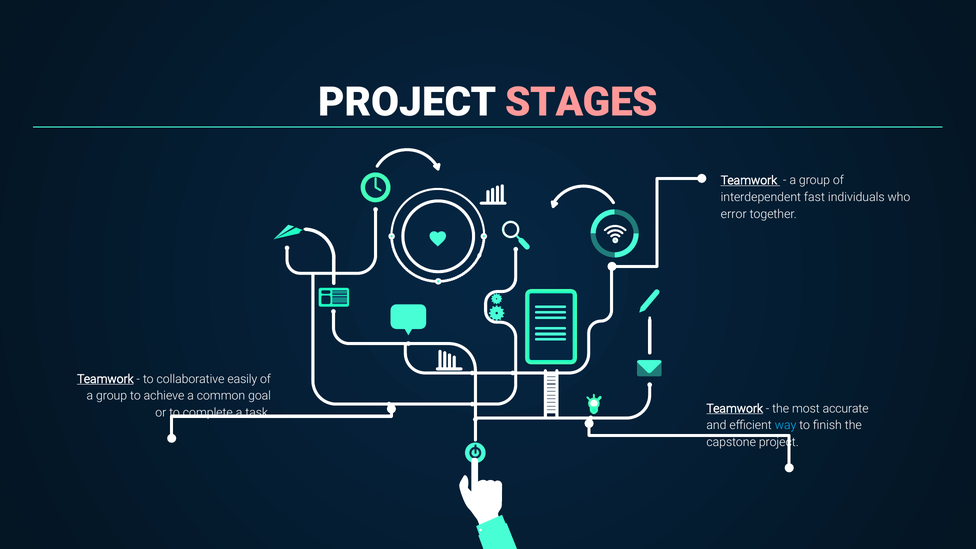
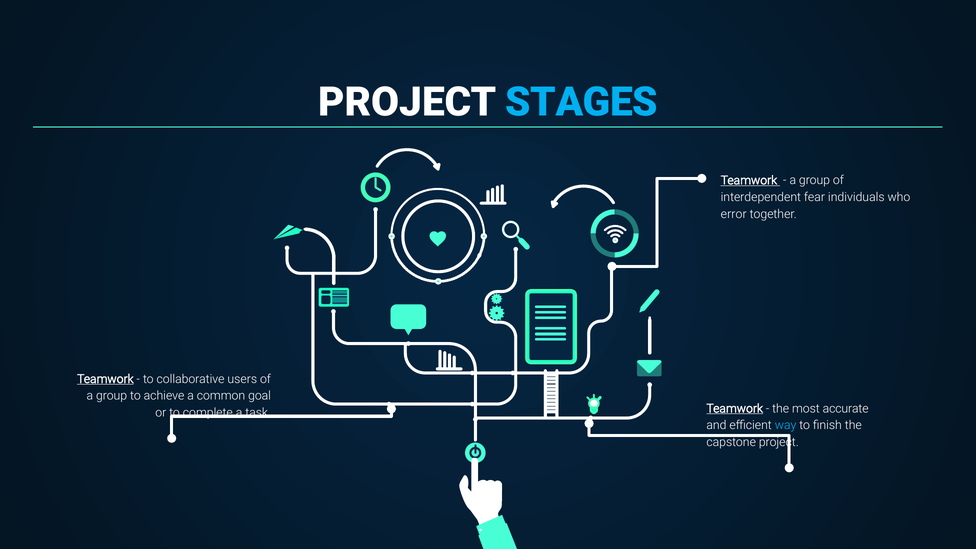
STAGES colour: pink -> light blue
fast: fast -> fear
easily: easily -> users
